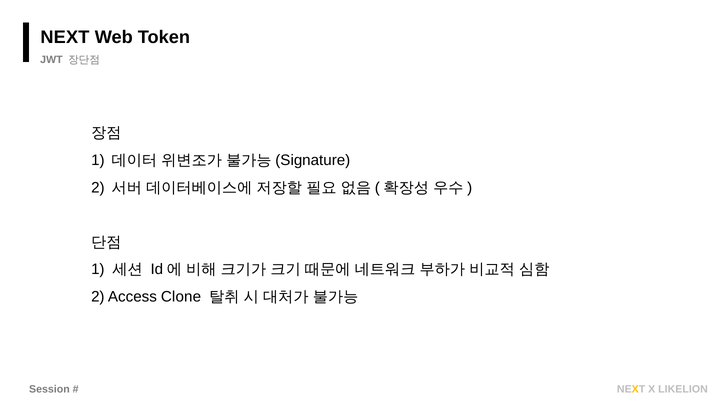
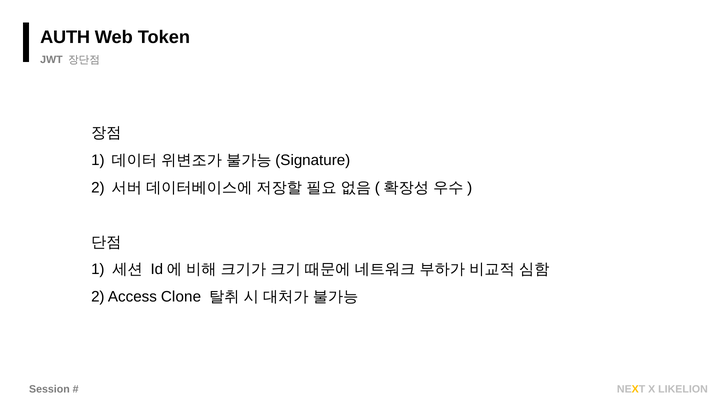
NEXT at (65, 37): NEXT -> AUTH
